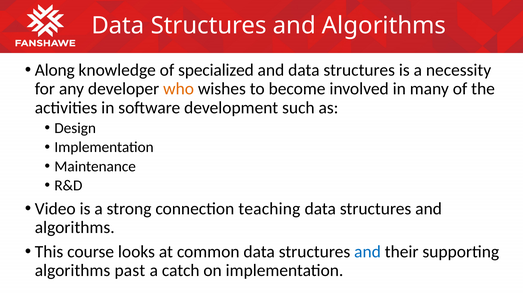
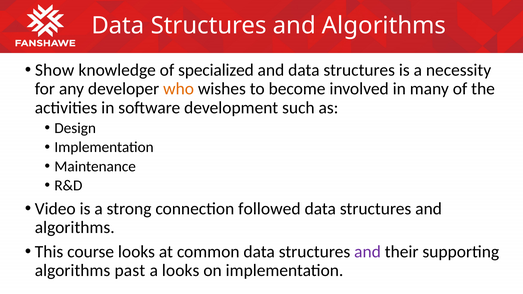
Along: Along -> Show
teaching: teaching -> followed
and at (367, 252) colour: blue -> purple
a catch: catch -> looks
